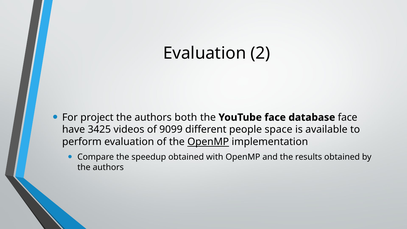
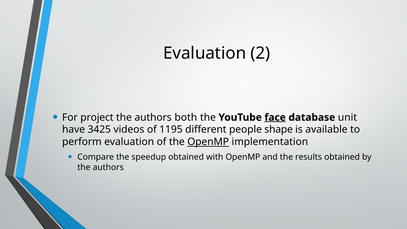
face at (275, 117) underline: none -> present
database face: face -> unit
9099: 9099 -> 1195
space: space -> shape
